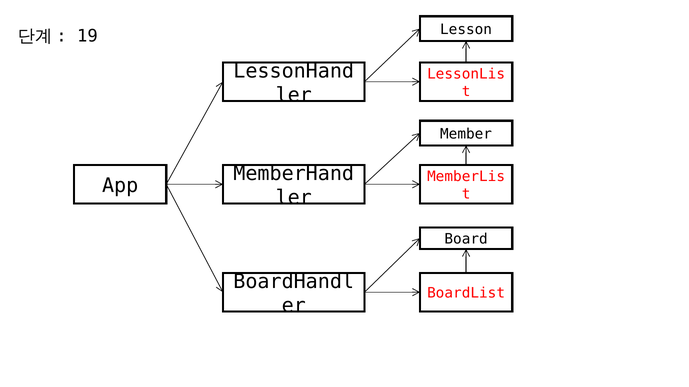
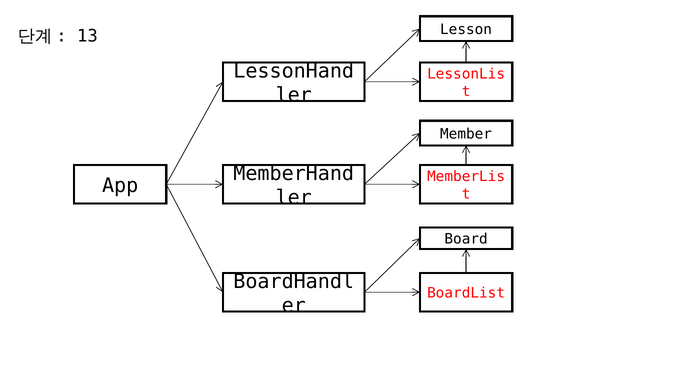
19: 19 -> 13
